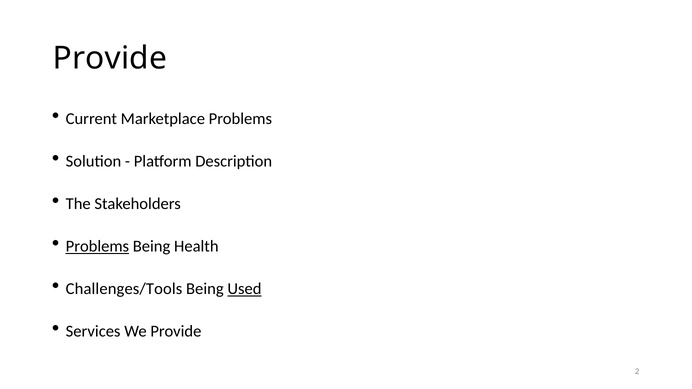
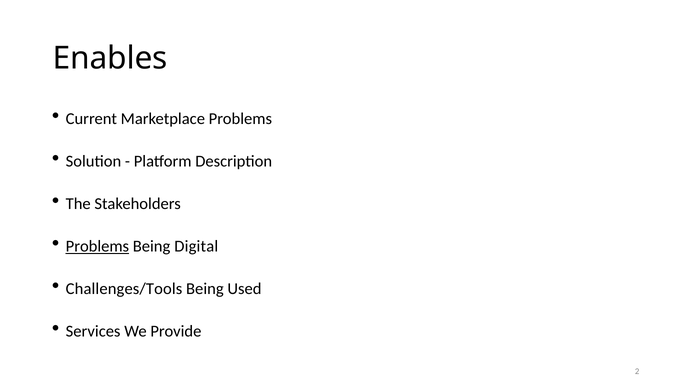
Provide at (110, 58): Provide -> Enables
Health: Health -> Digital
Used underline: present -> none
